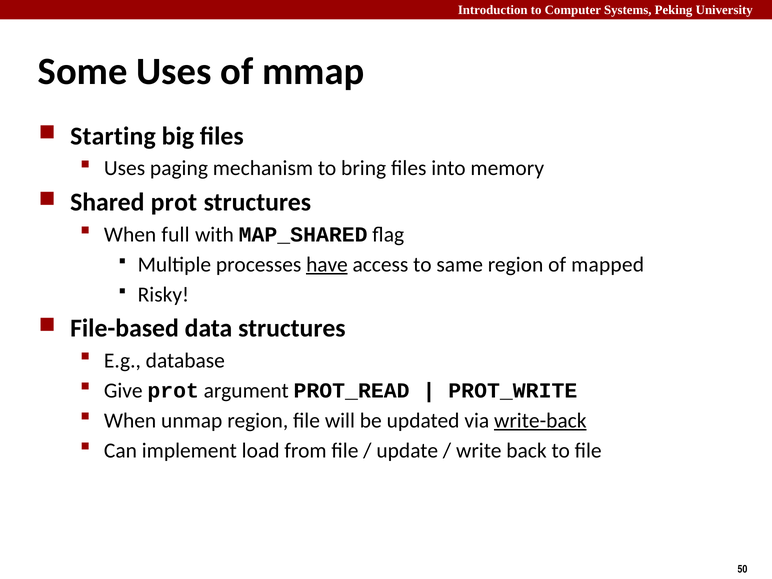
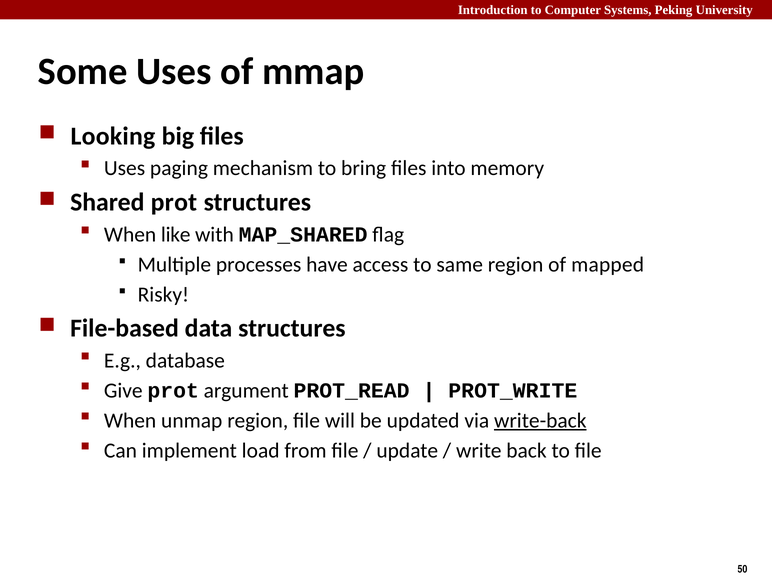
Starting: Starting -> Looking
full: full -> like
have underline: present -> none
